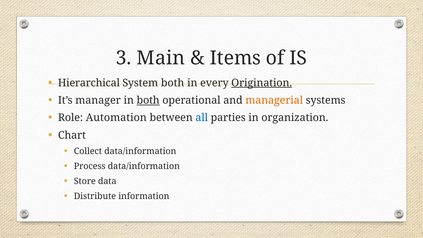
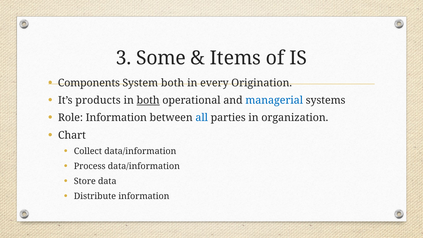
Main: Main -> Some
Hierarchical: Hierarchical -> Components
Origination underline: present -> none
manager: manager -> products
managerial colour: orange -> blue
Role Automation: Automation -> Information
